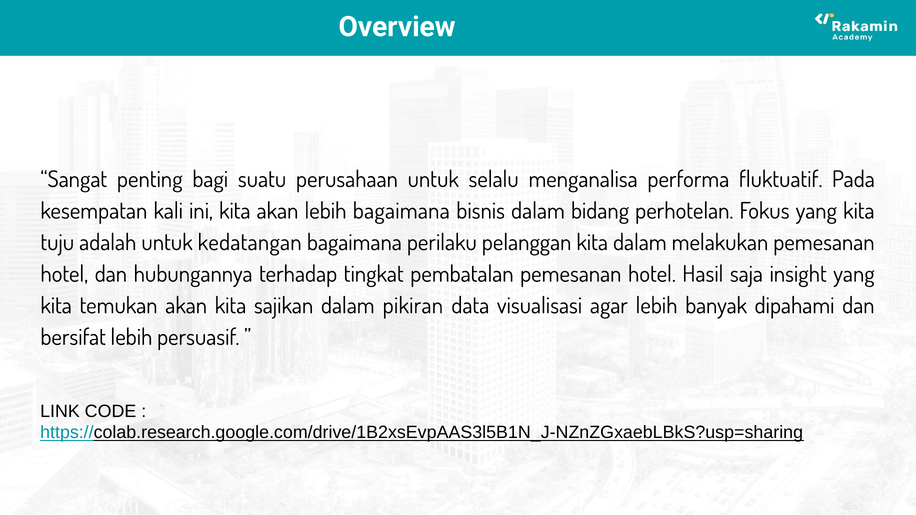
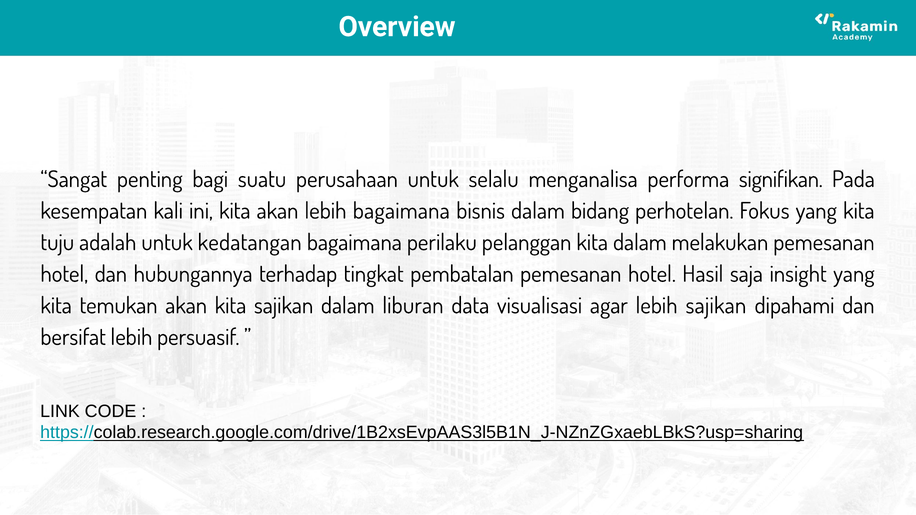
fluktuatif: fluktuatif -> signifikan
pikiran: pikiran -> liburan
lebih banyak: banyak -> sajikan
